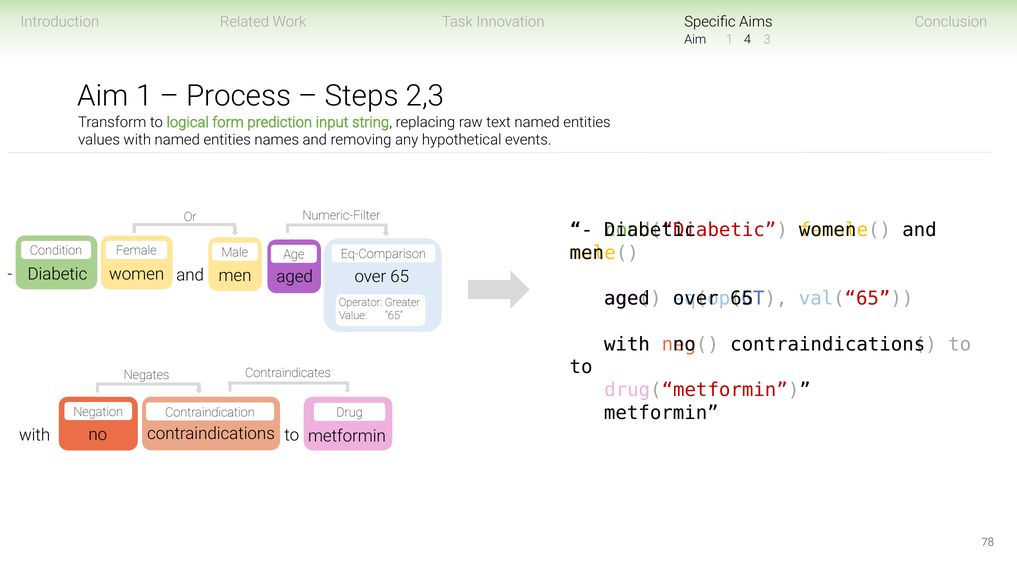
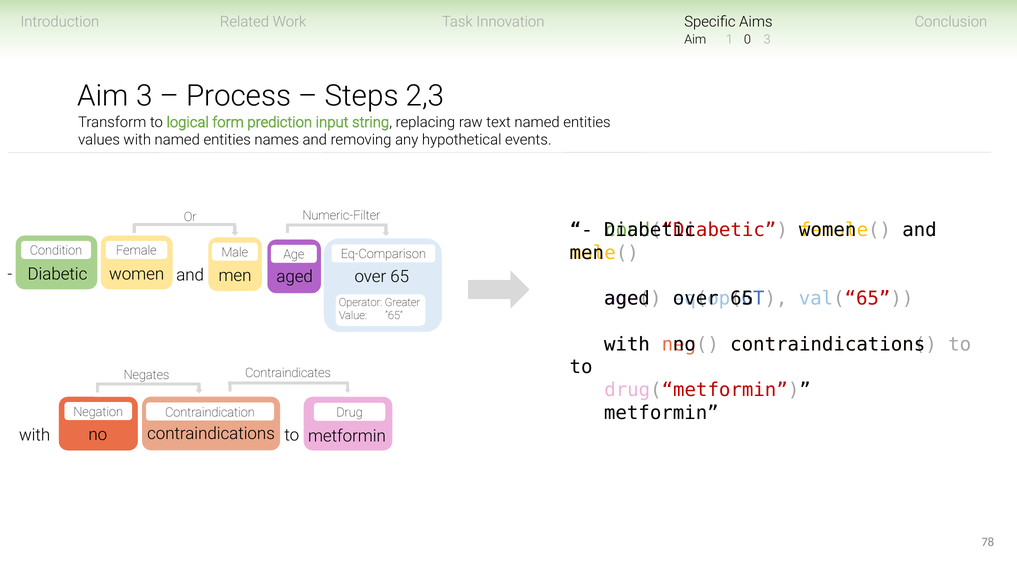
4: 4 -> 0
1 at (144, 96): 1 -> 3
